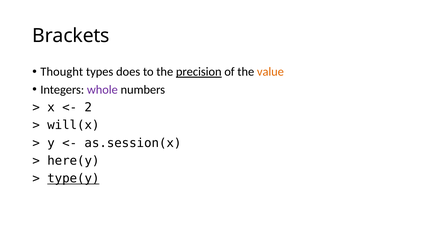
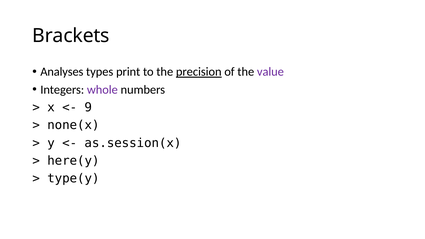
Thought: Thought -> Analyses
does: does -> print
value colour: orange -> purple
2: 2 -> 9
will(x: will(x -> none(x
type(y underline: present -> none
